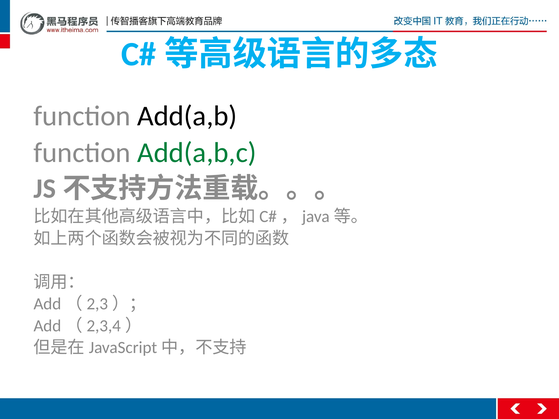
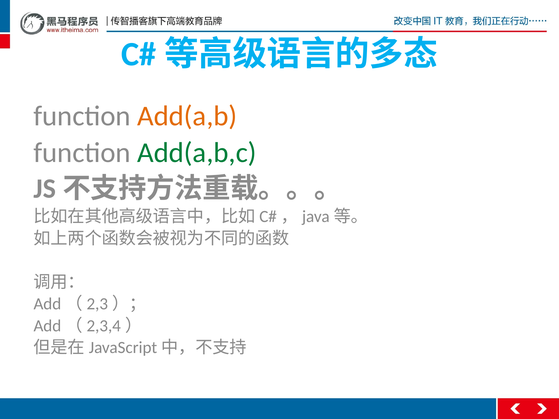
Add(a,b colour: black -> orange
